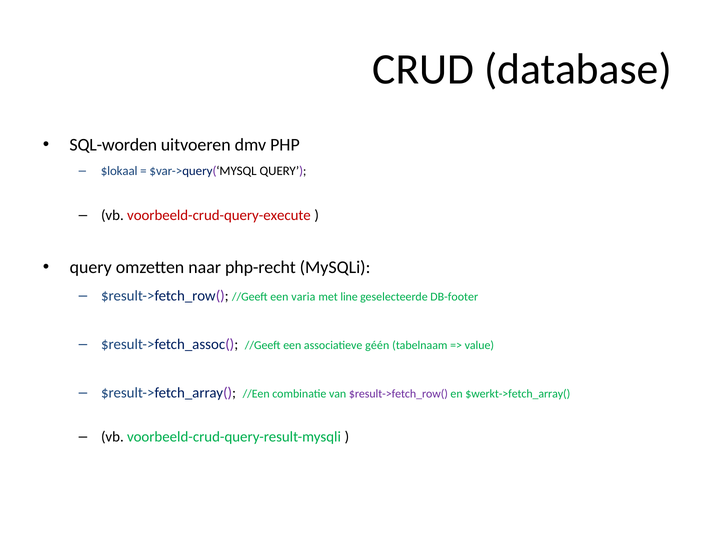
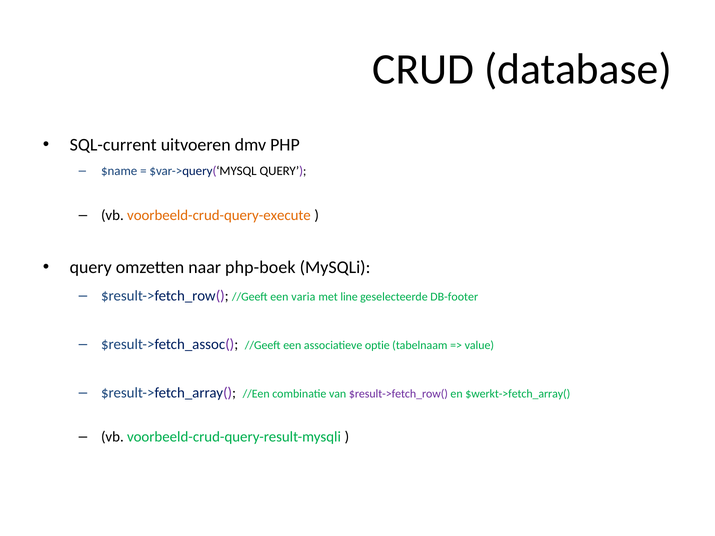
SQL-worden: SQL-worden -> SQL-current
$lokaal: $lokaal -> $name
voorbeeld-crud-query-execute colour: red -> orange
php-recht: php-recht -> php-boek
géén: géén -> optie
